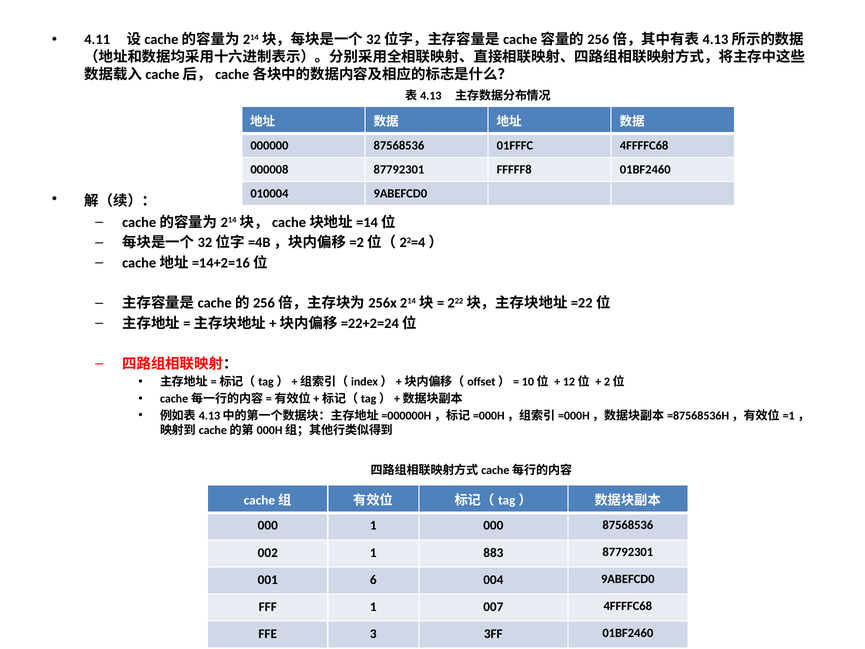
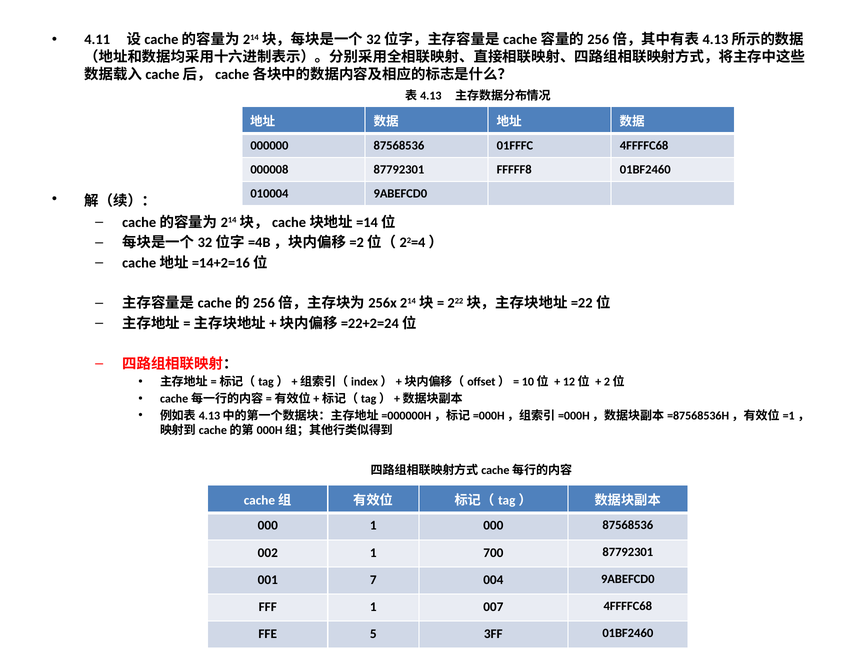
883: 883 -> 700
6: 6 -> 7
3: 3 -> 5
